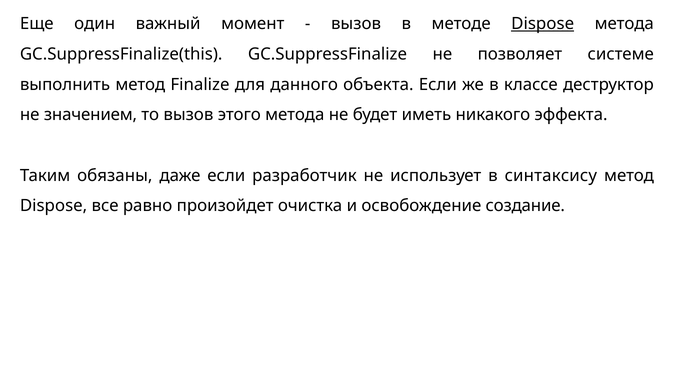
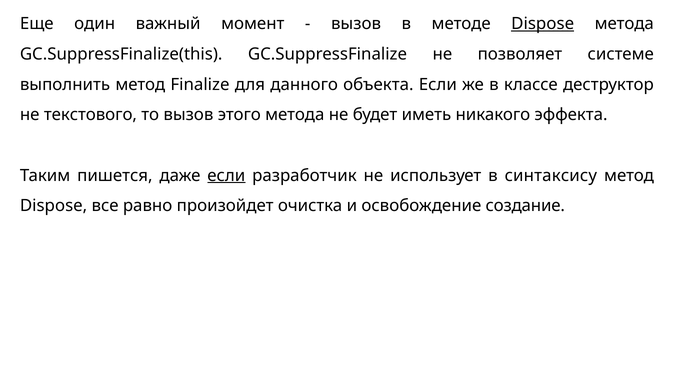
значением: значением -> текстового
обязаны: обязаны -> пишется
если at (226, 176) underline: none -> present
